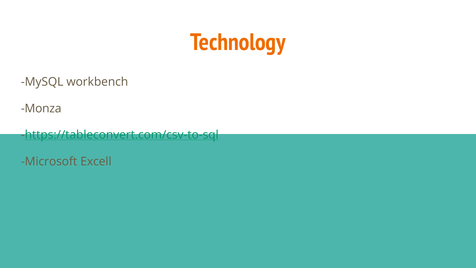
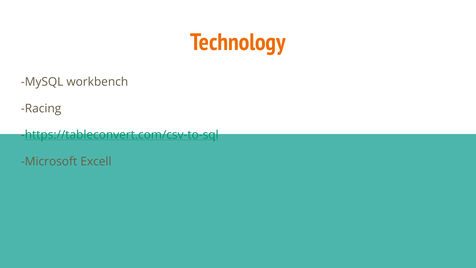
Monza: Monza -> Racing
